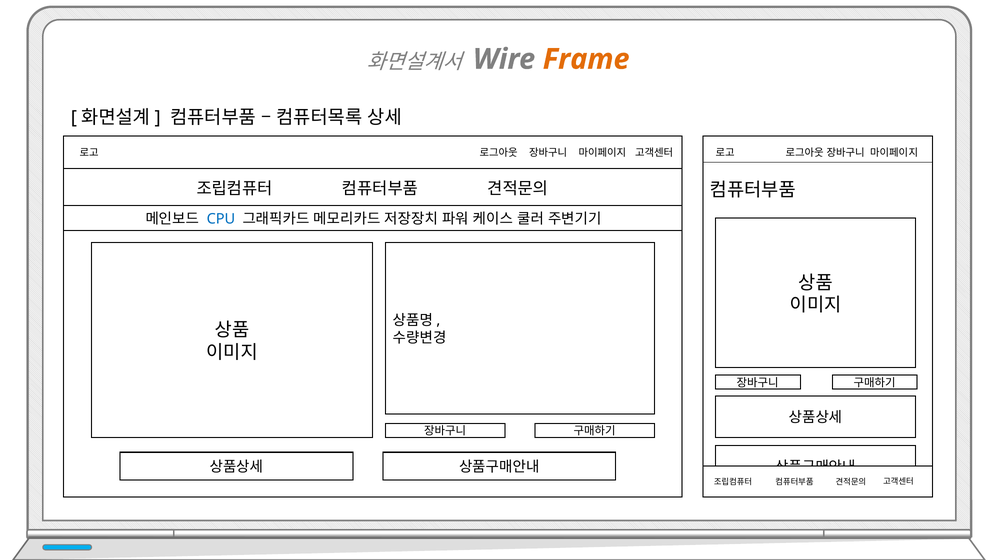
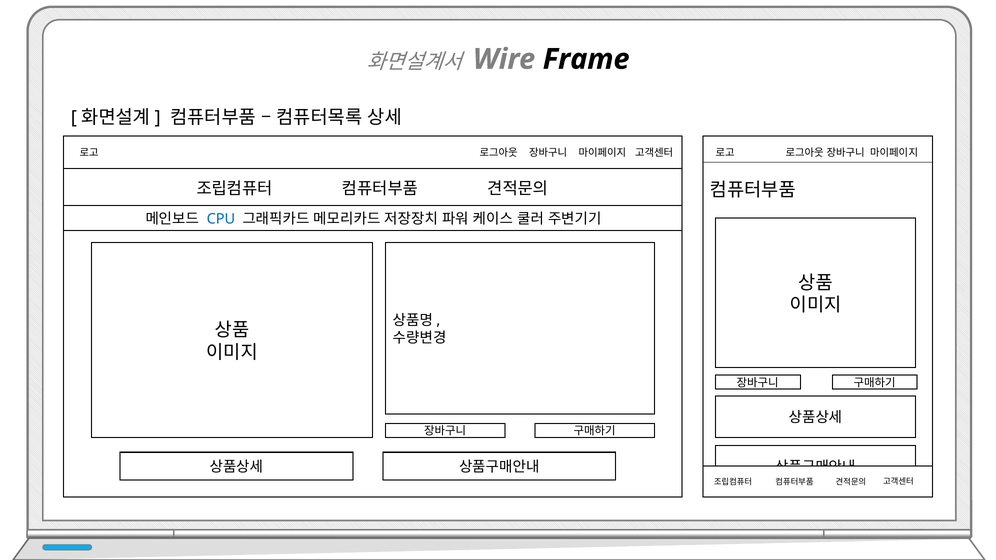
Frame colour: orange -> black
